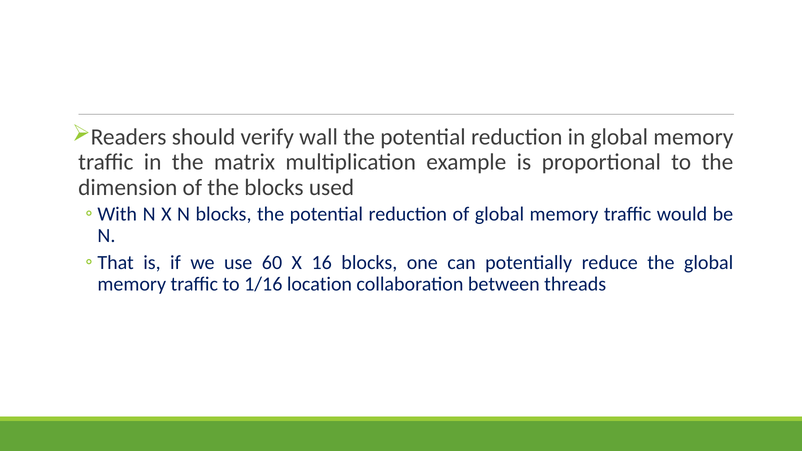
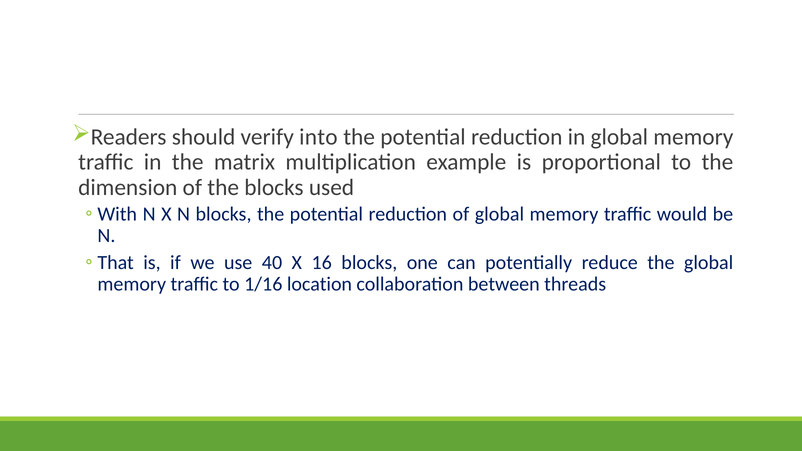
wall: wall -> into
60: 60 -> 40
